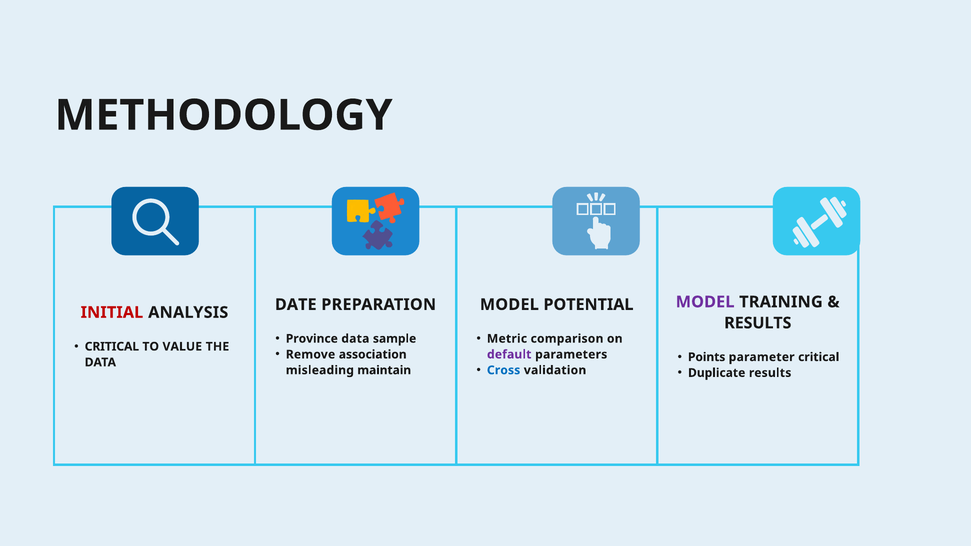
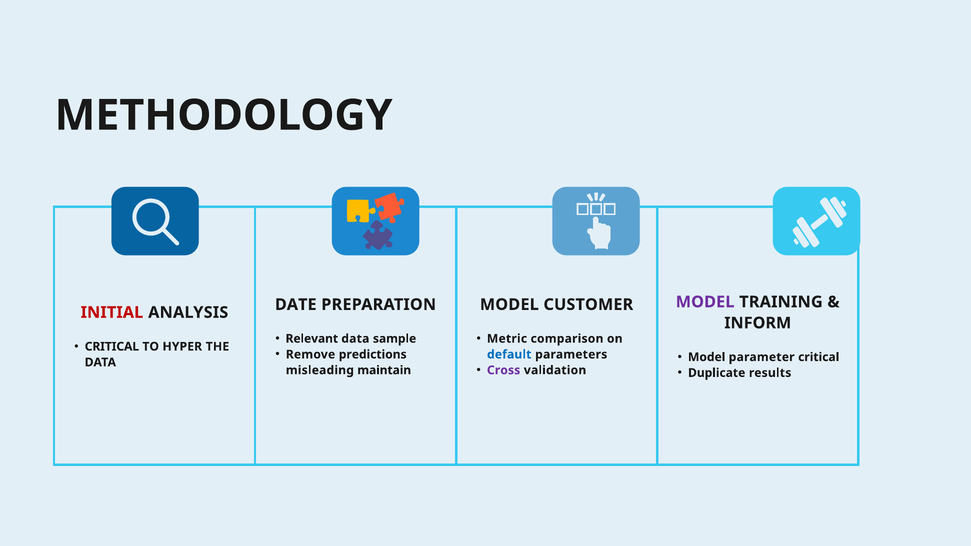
POTENTIAL: POTENTIAL -> CUSTOMER
RESULTS at (758, 323): RESULTS -> INFORM
Province: Province -> Relevant
VALUE: VALUE -> HYPER
association: association -> predictions
Points at (707, 357): Points -> Model
default colour: purple -> blue
Cross colour: blue -> purple
